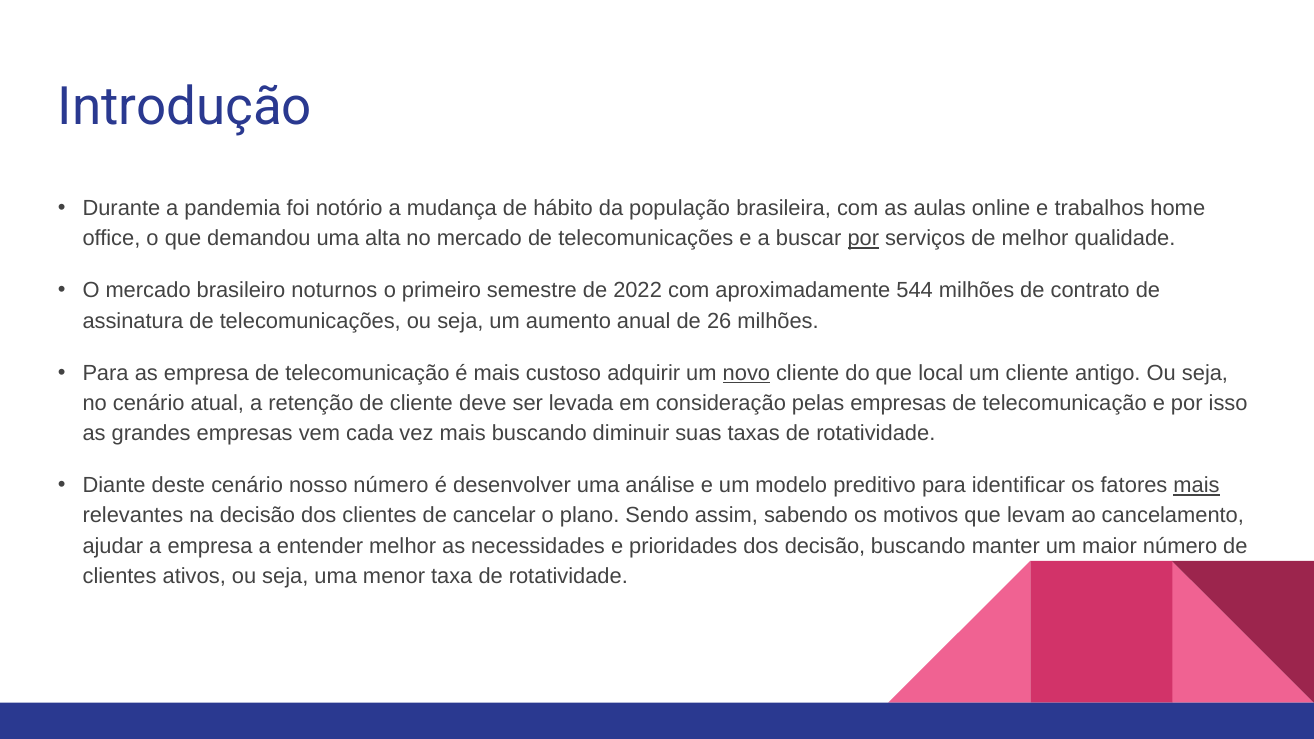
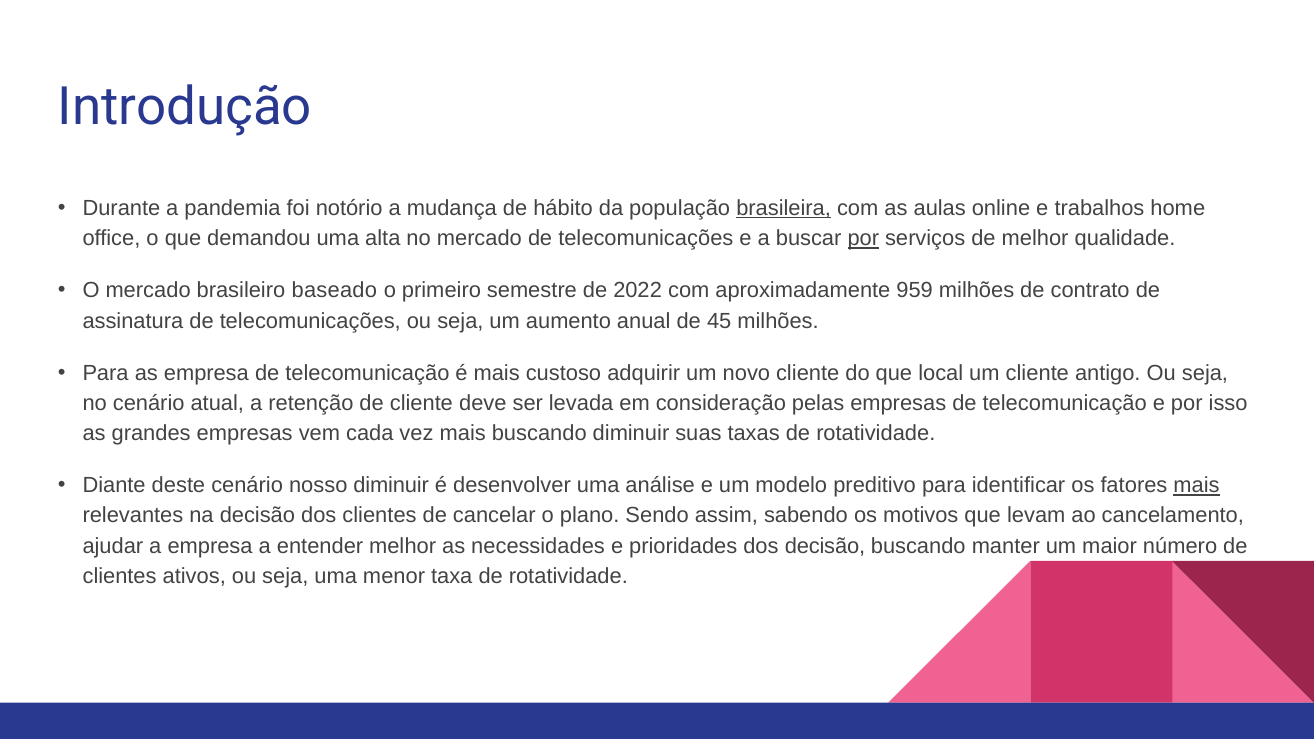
brasileira underline: none -> present
noturnos: noturnos -> baseado
544: 544 -> 959
26: 26 -> 45
novo underline: present -> none
nosso número: número -> diminuir
